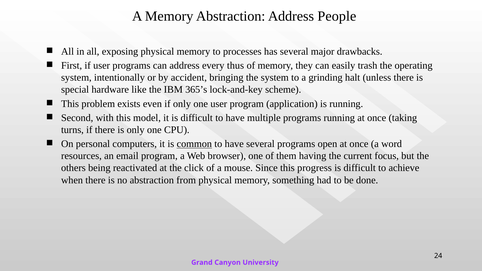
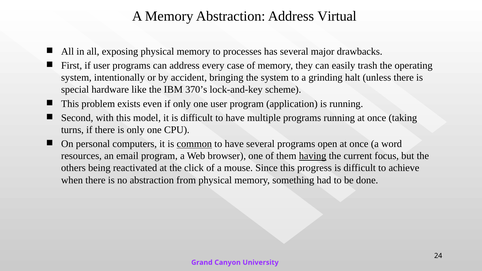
People: People -> Virtual
thus: thus -> case
365’s: 365’s -> 370’s
having underline: none -> present
